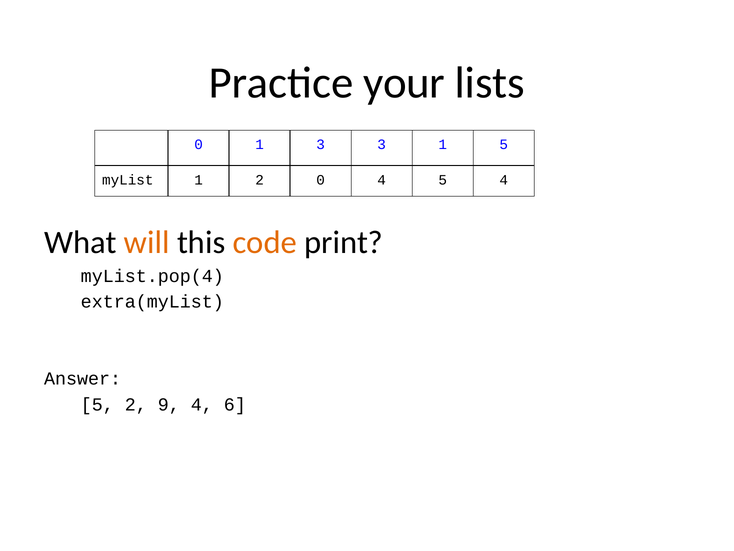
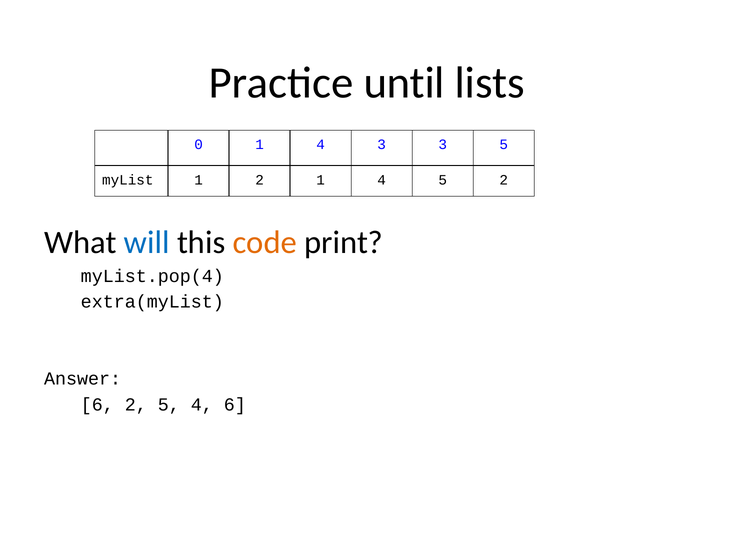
your: your -> until
0 1 3: 3 -> 4
3 1: 1 -> 3
2 0: 0 -> 1
5 4: 4 -> 2
will colour: orange -> blue
5 at (97, 404): 5 -> 6
2 9: 9 -> 5
